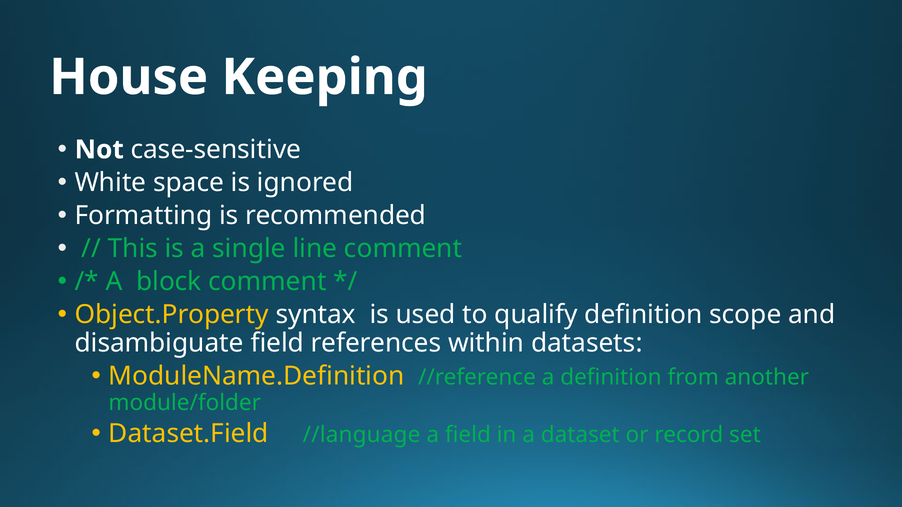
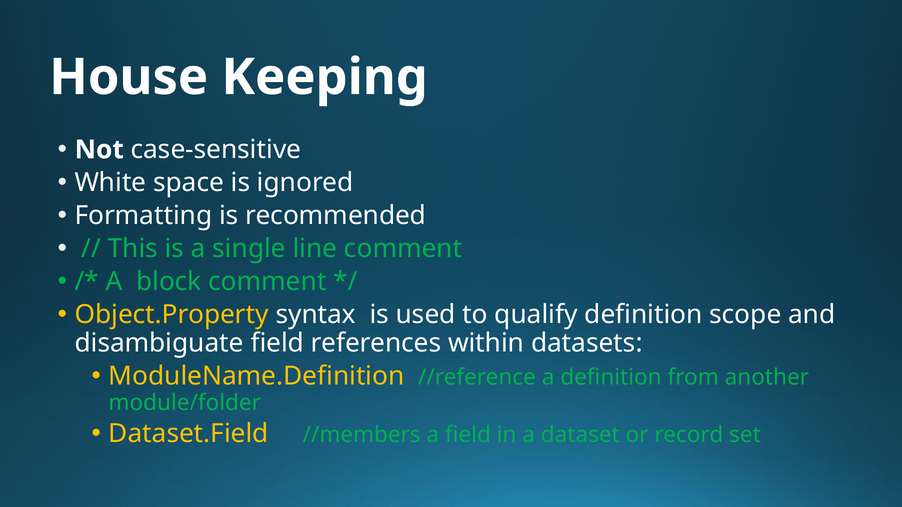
//language: //language -> //members
